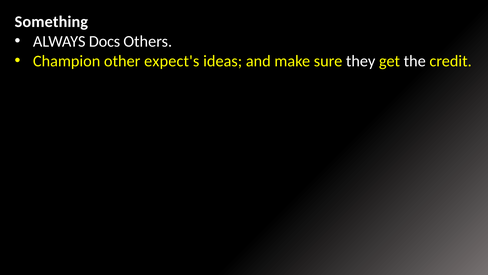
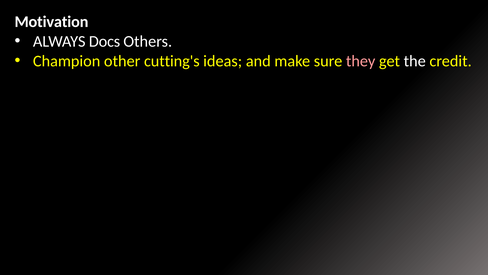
Something: Something -> Motivation
expect's: expect's -> cutting's
they colour: white -> pink
